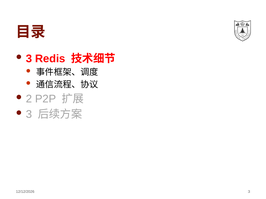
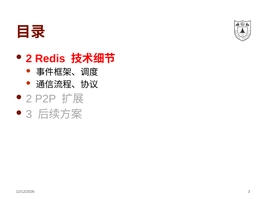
3 at (29, 59): 3 -> 2
